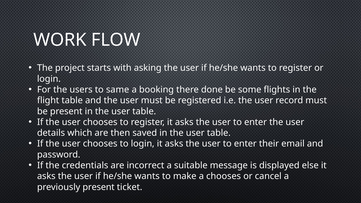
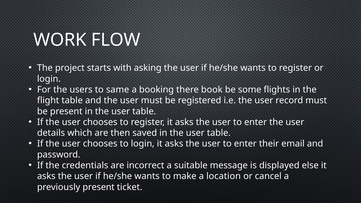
done: done -> book
a chooses: chooses -> location
